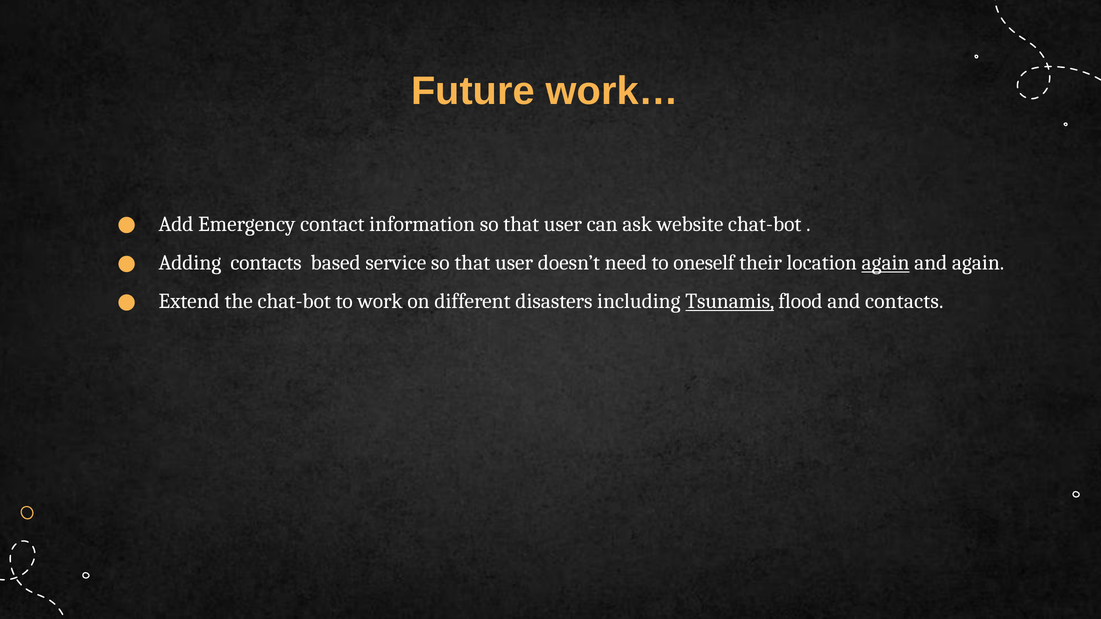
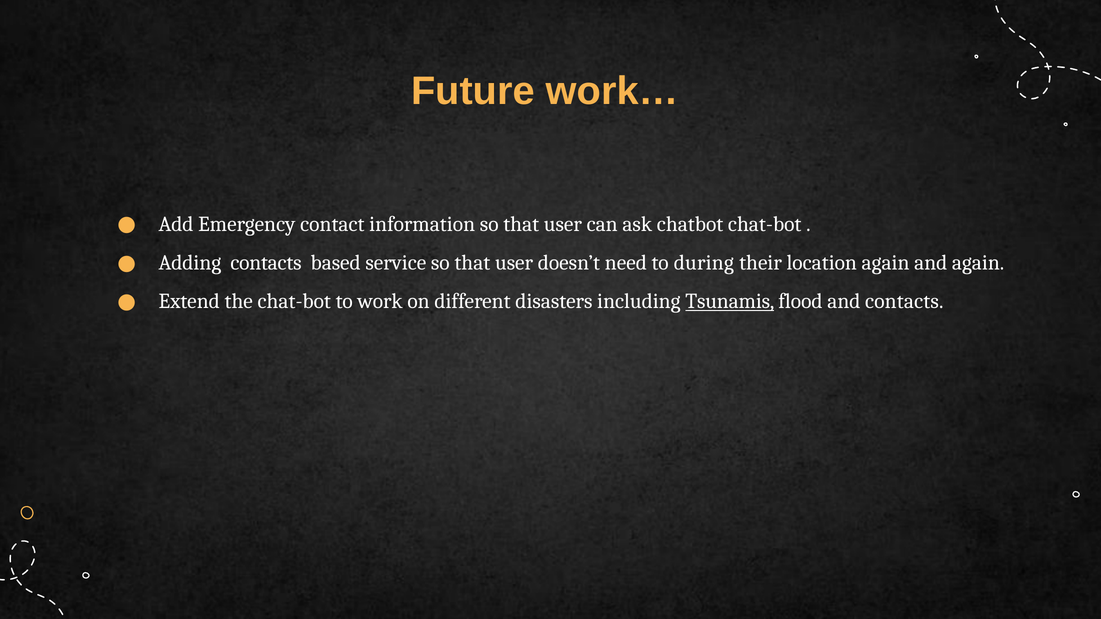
website: website -> chatbot
oneself: oneself -> during
again at (886, 263) underline: present -> none
